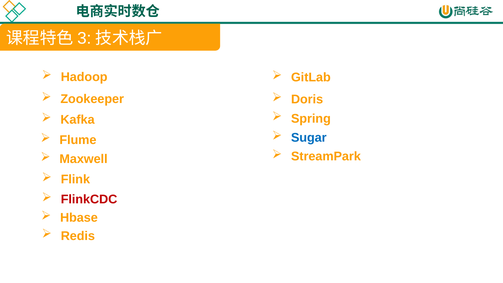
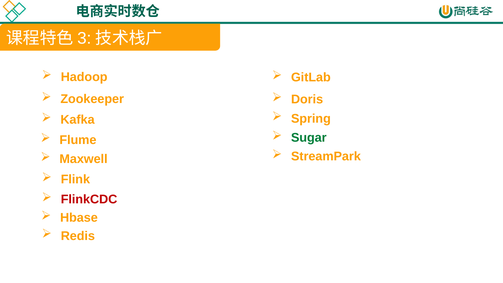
Sugar colour: blue -> green
